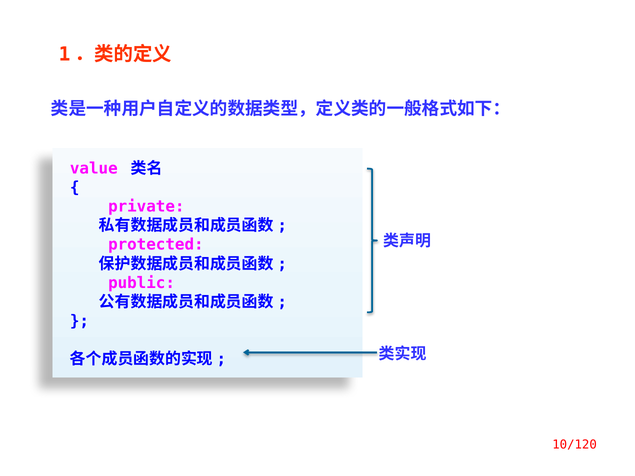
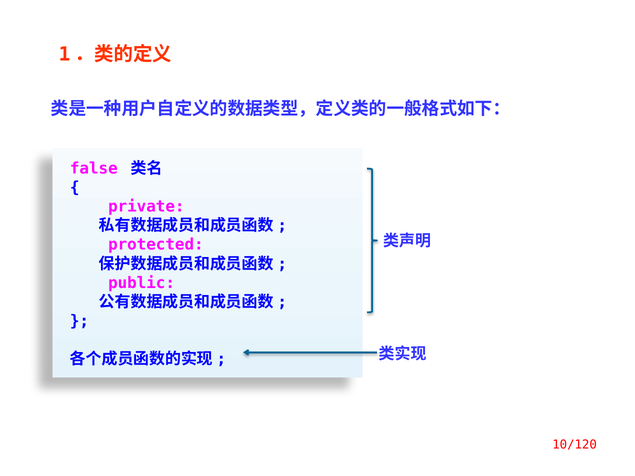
value: value -> false
